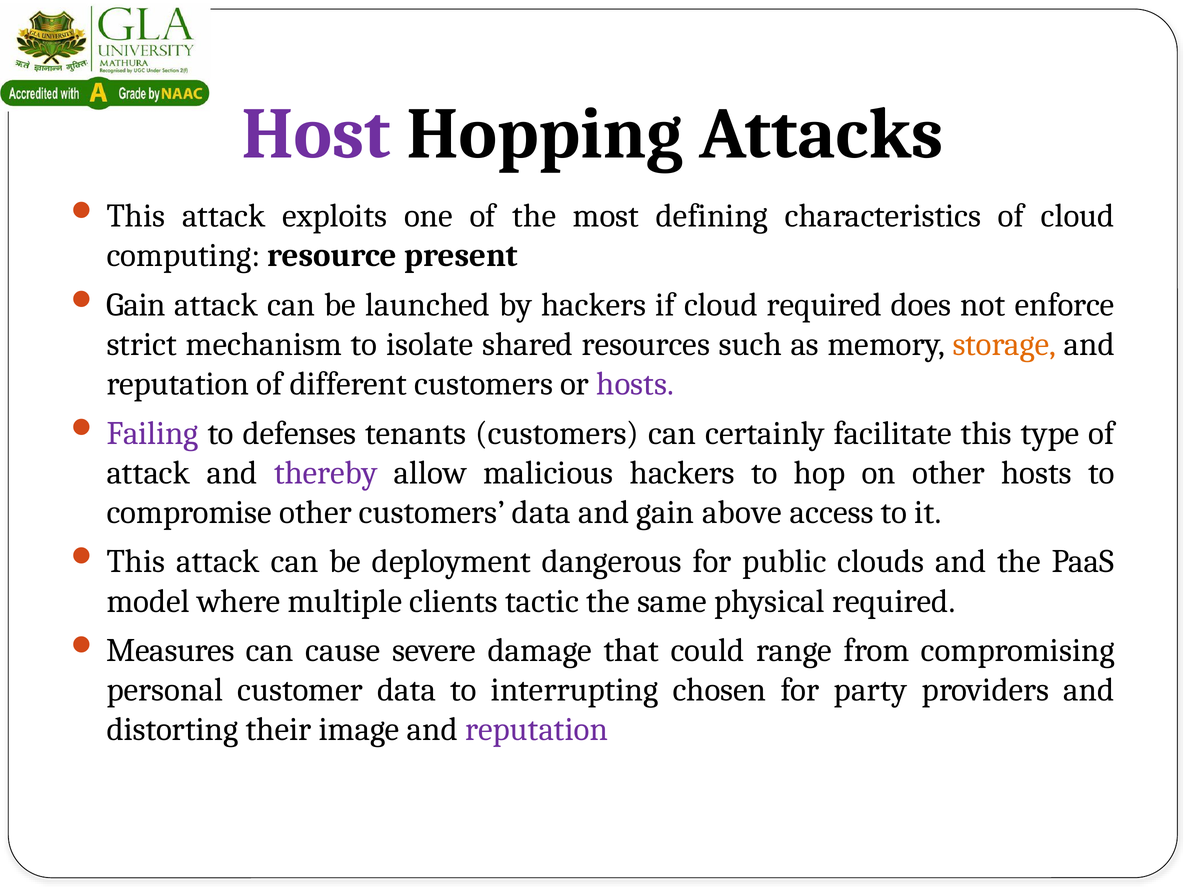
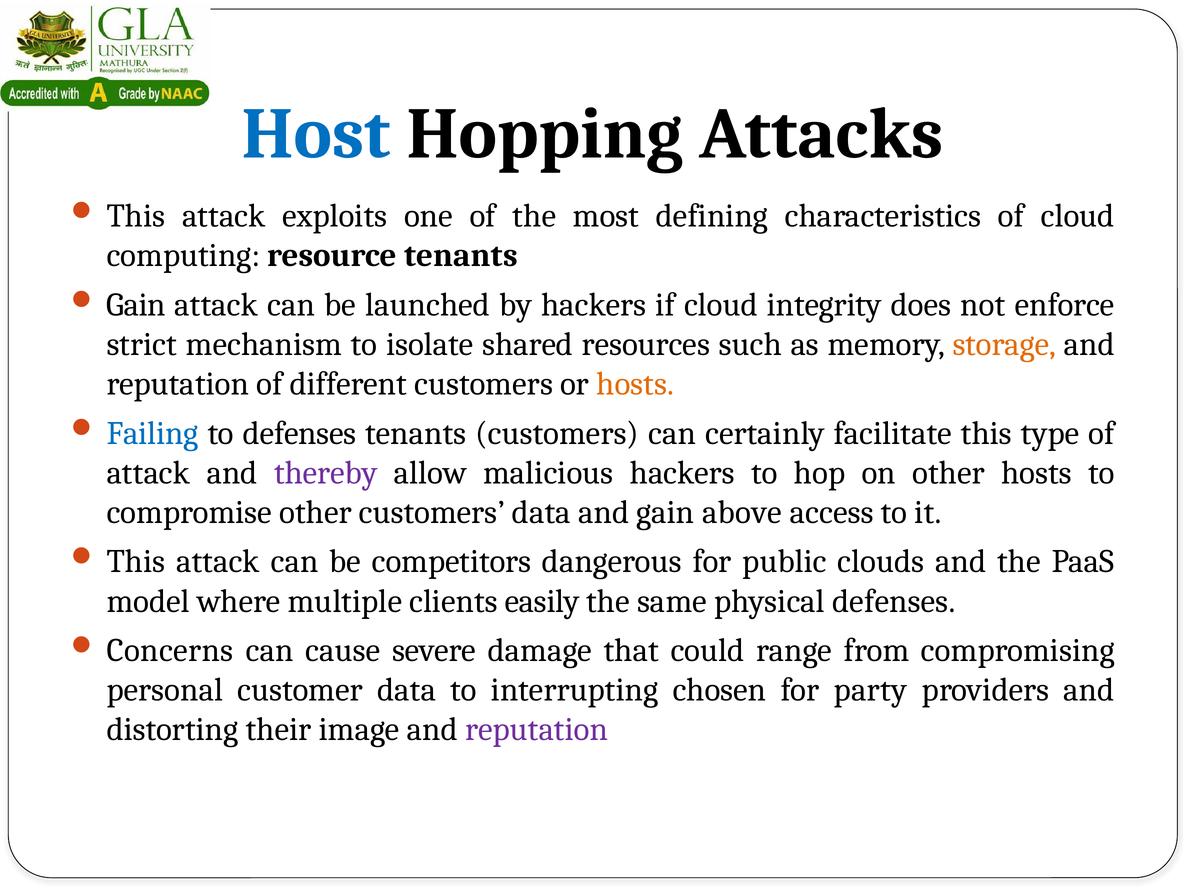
Host colour: purple -> blue
resource present: present -> tenants
cloud required: required -> integrity
hosts at (635, 384) colour: purple -> orange
Failing colour: purple -> blue
deployment: deployment -> competitors
tactic: tactic -> easily
physical required: required -> defenses
Measures: Measures -> Concerns
